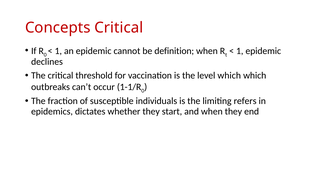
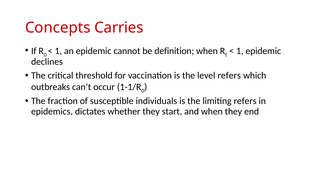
Concepts Critical: Critical -> Carries
level which: which -> refers
